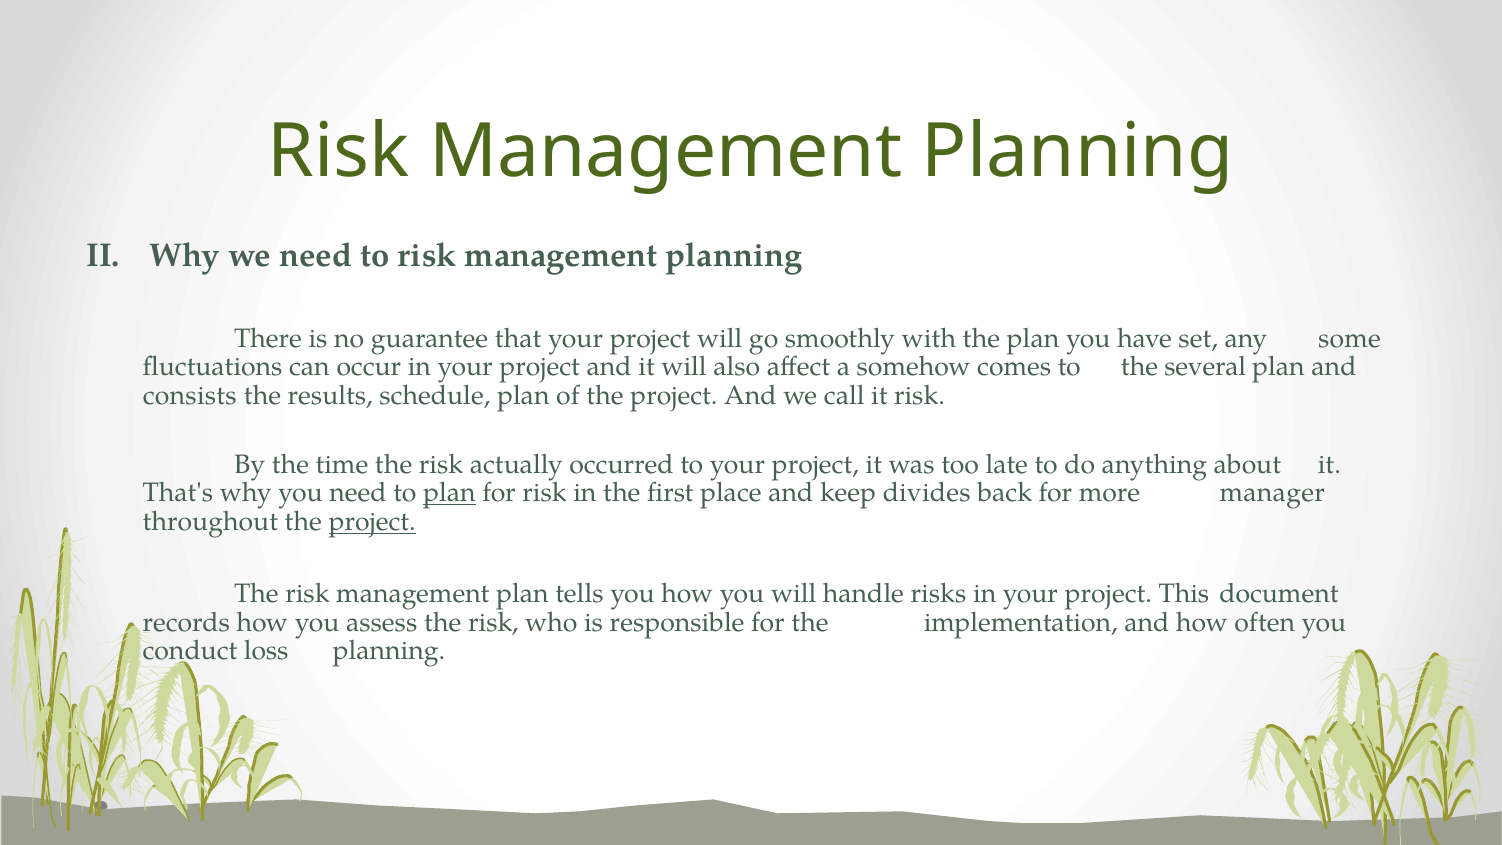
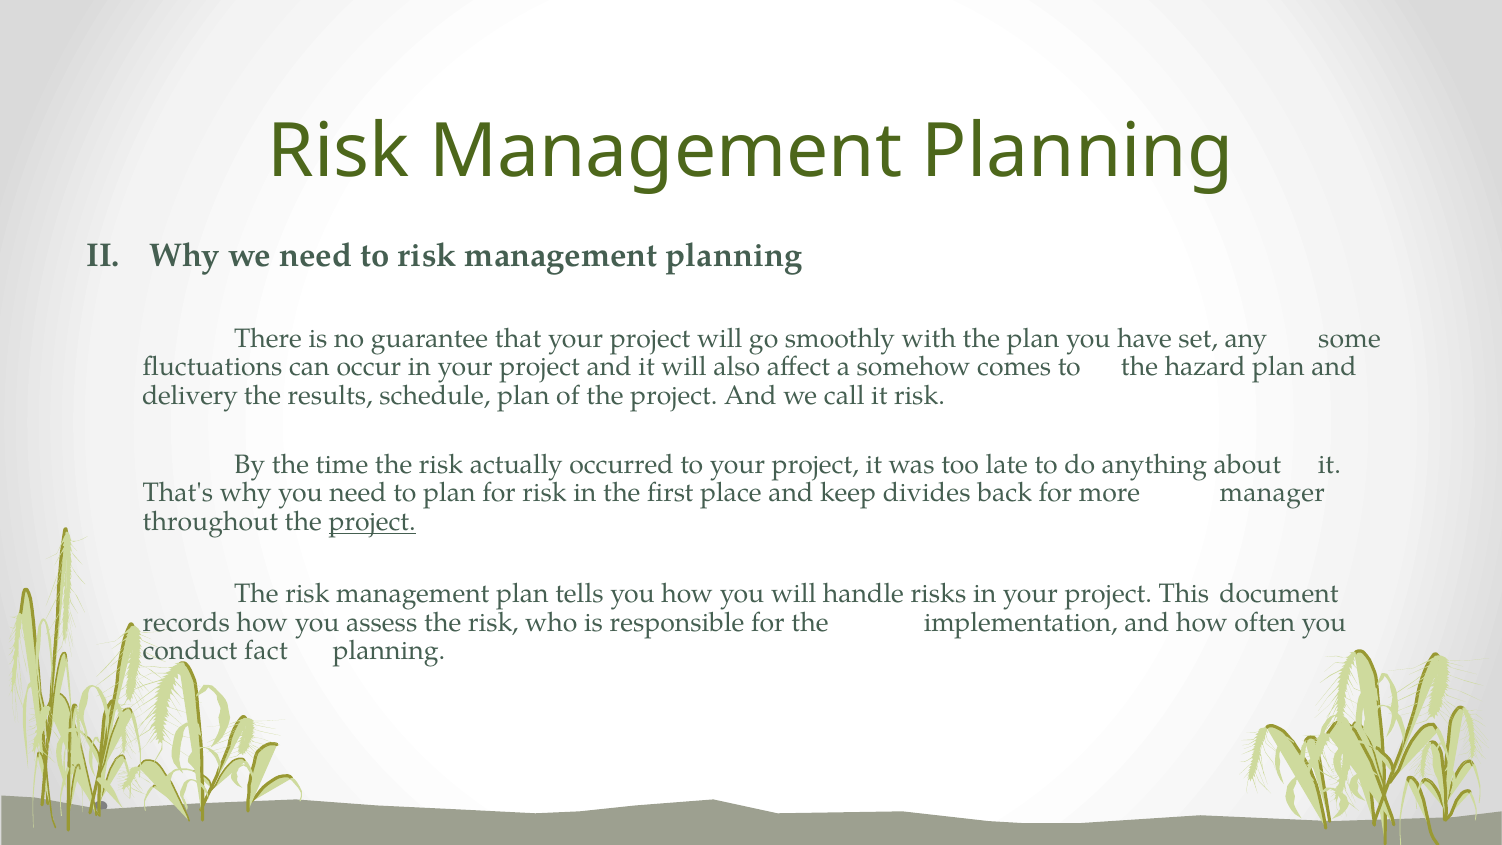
several: several -> hazard
consists: consists -> delivery
plan at (449, 493) underline: present -> none
loss: loss -> fact
